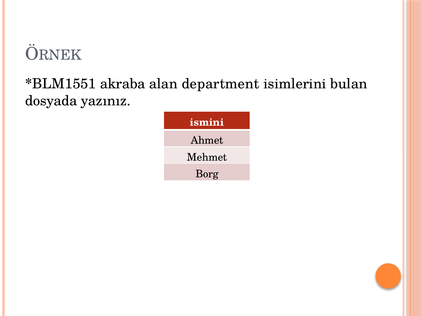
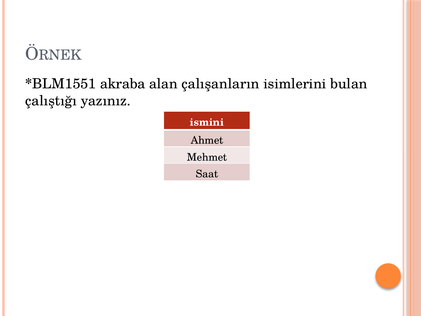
department: department -> çalışanların
dosyada: dosyada -> çalıştığı
Borg: Borg -> Saat
